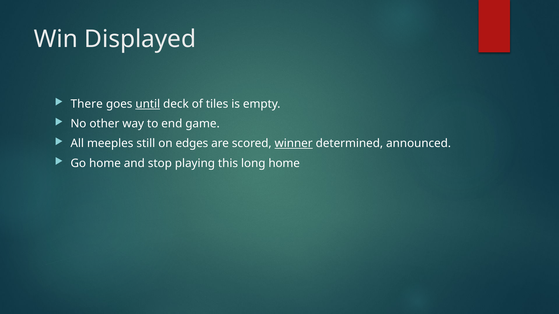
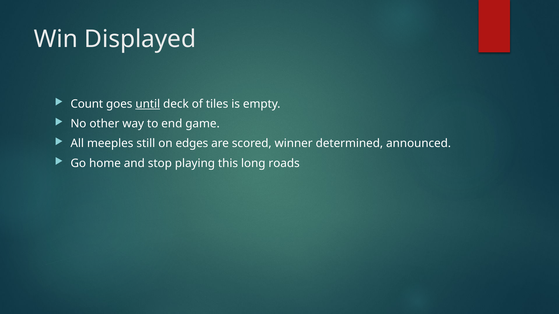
There: There -> Count
winner underline: present -> none
long home: home -> roads
